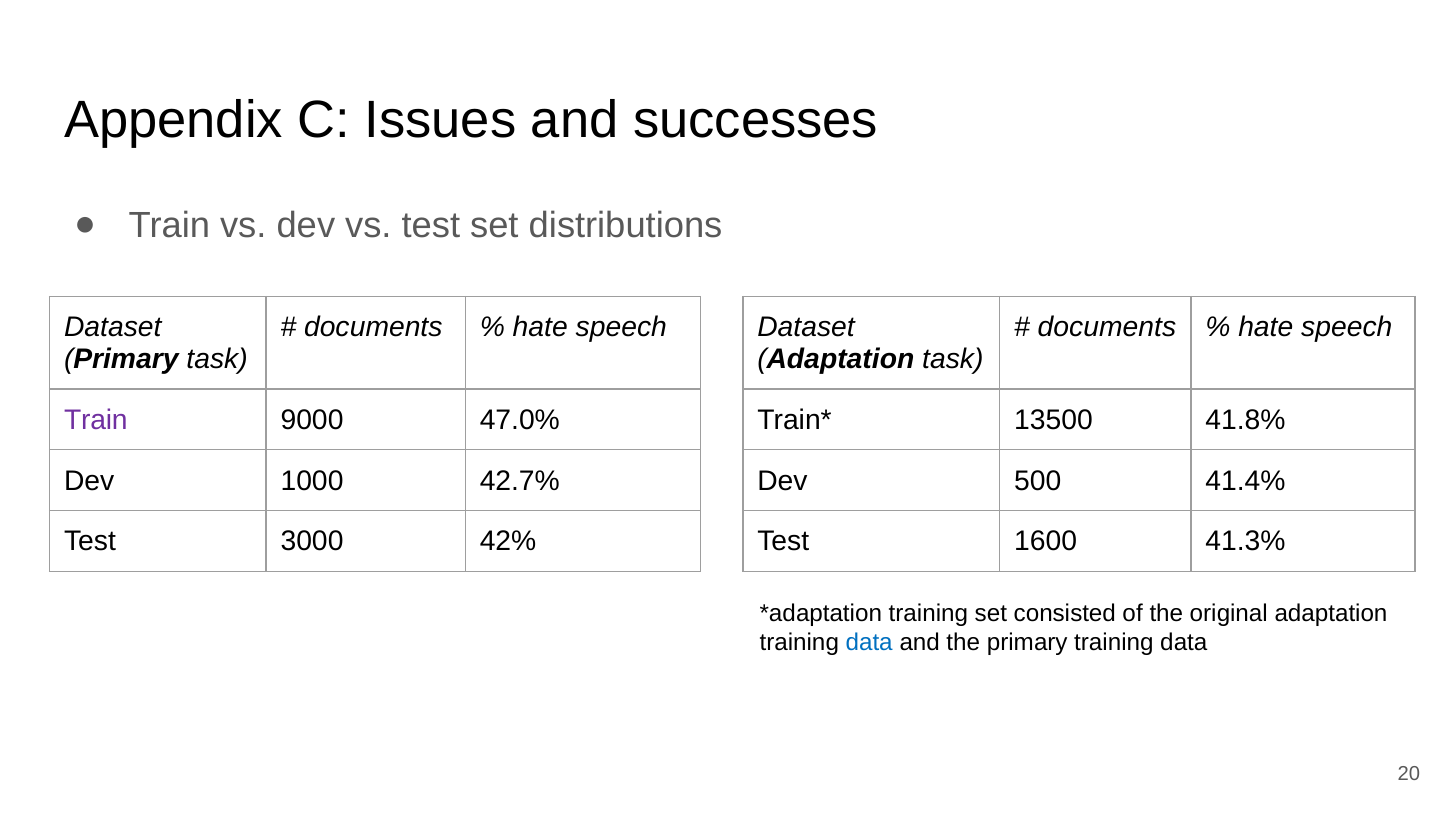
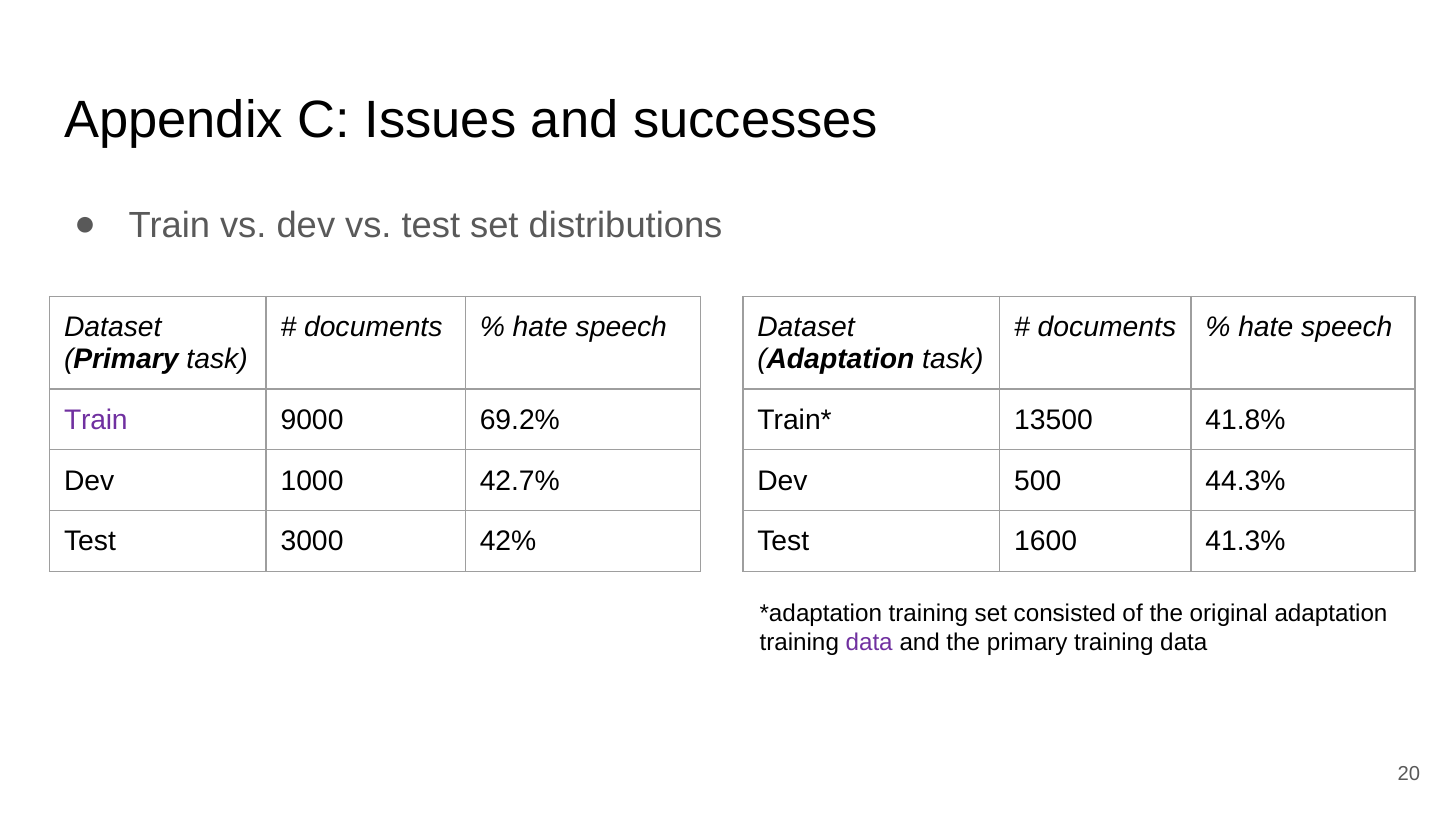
47.0%: 47.0% -> 69.2%
41.4%: 41.4% -> 44.3%
data at (869, 642) colour: blue -> purple
